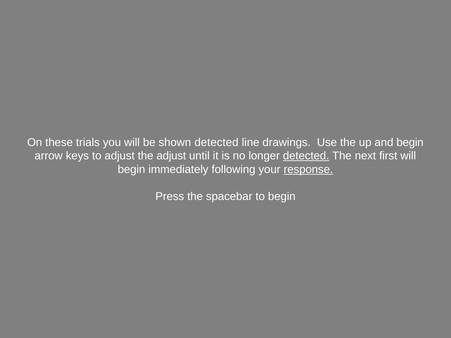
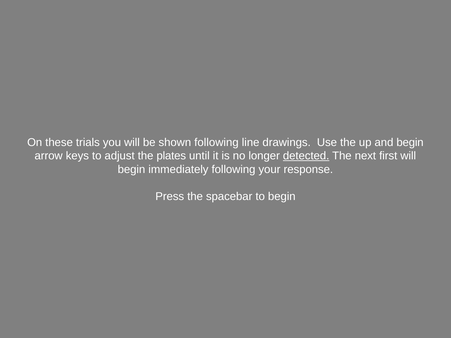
shown detected: detected -> following
the adjust: adjust -> plates
response underline: present -> none
